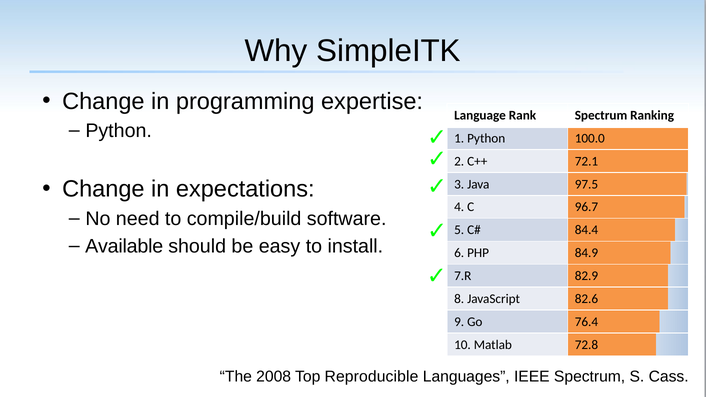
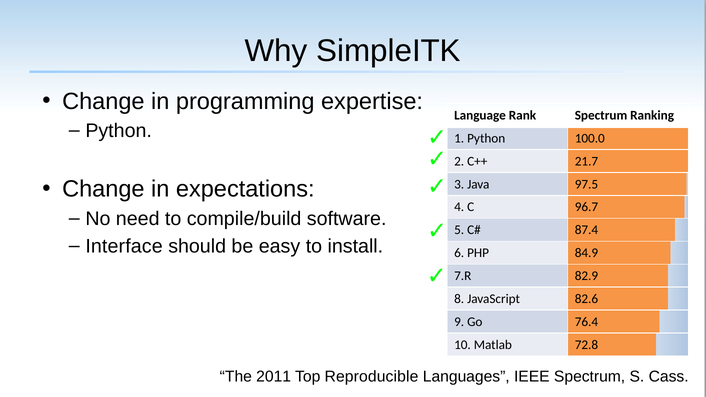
72.1: 72.1 -> 21.7
84.4: 84.4 -> 87.4
Available: Available -> Interface
2008: 2008 -> 2011
